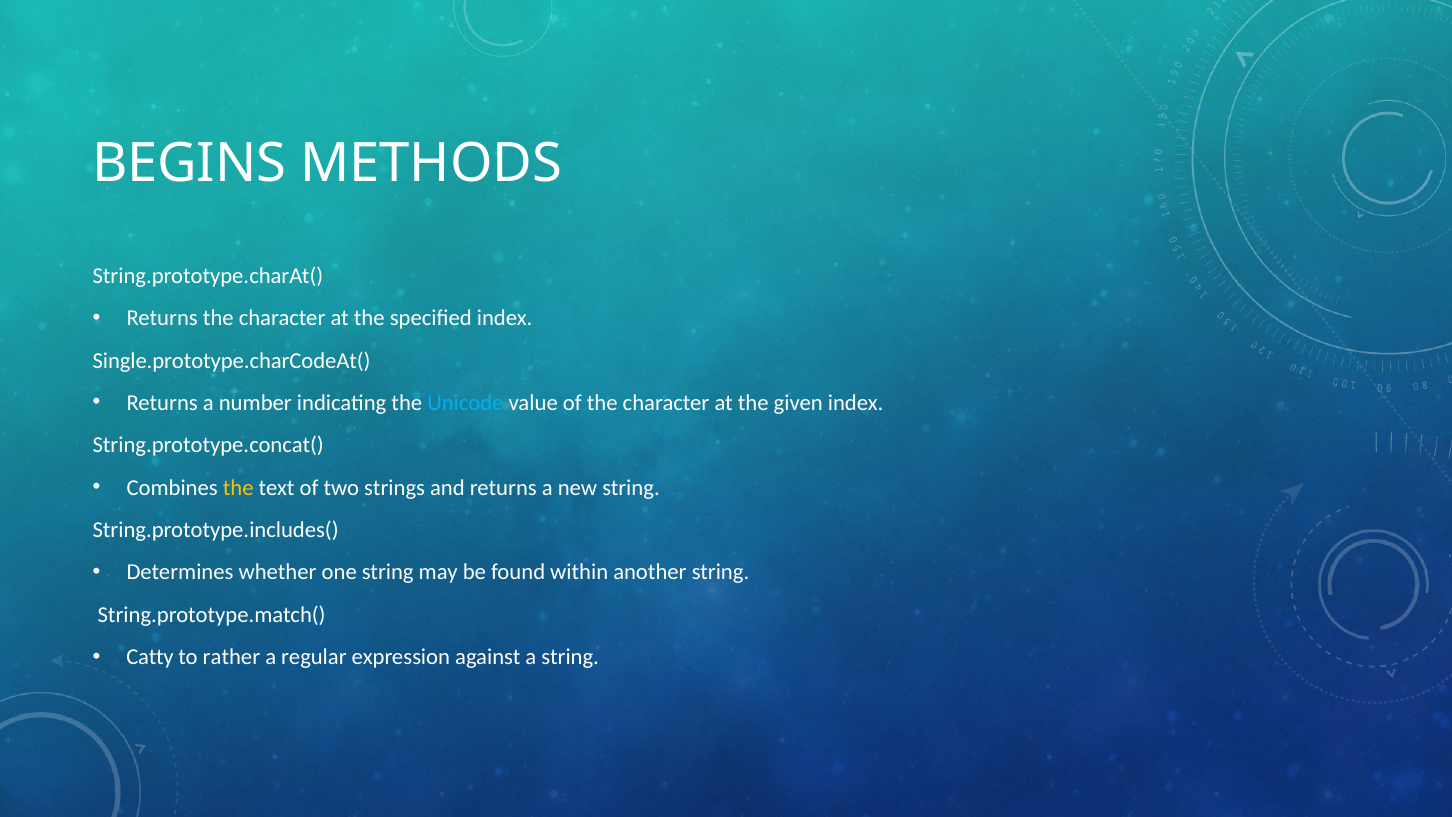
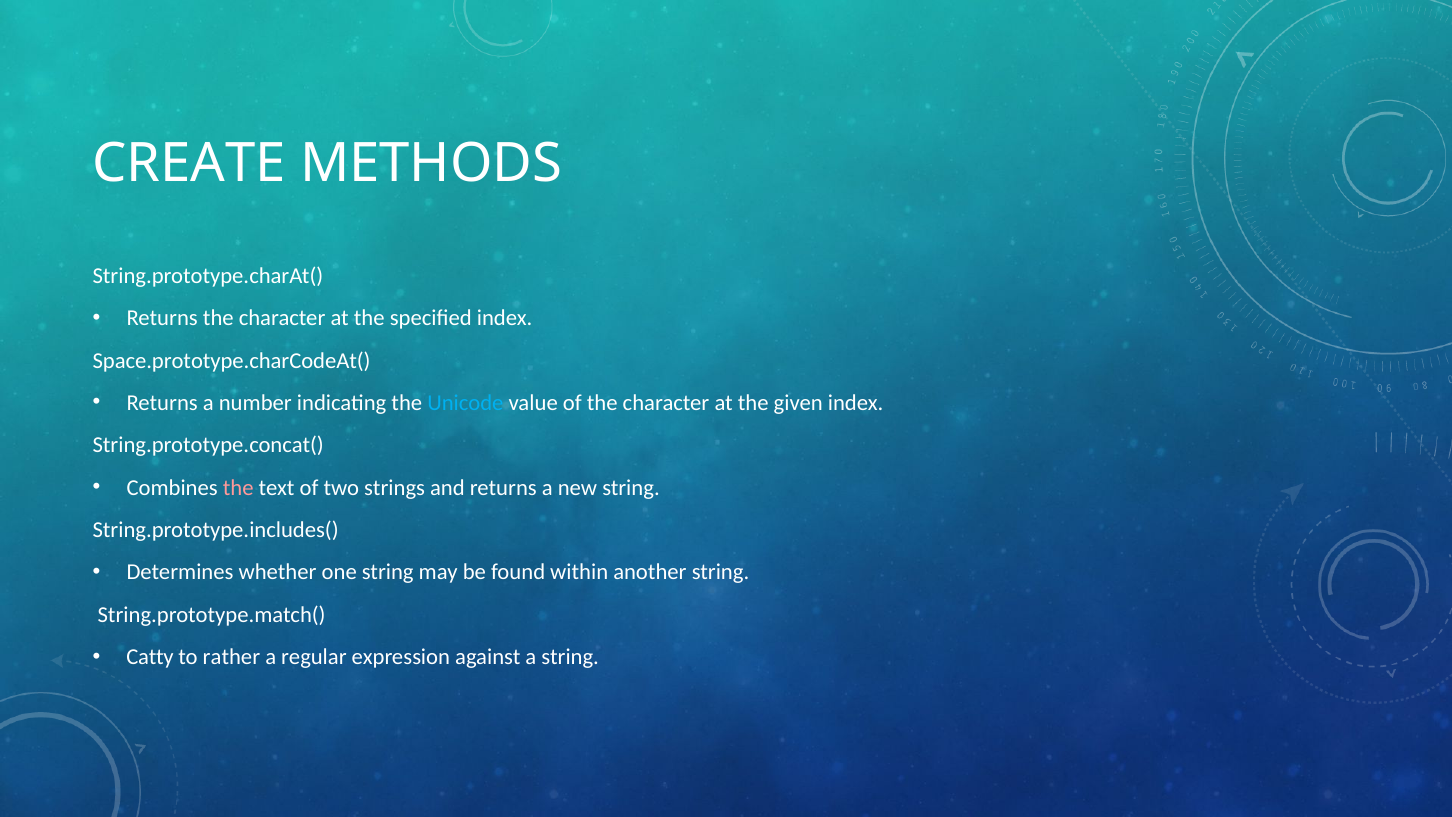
BEGINS: BEGINS -> CREATE
Single.prototype.charCodeAt(: Single.prototype.charCodeAt( -> Space.prototype.charCodeAt(
the at (238, 487) colour: yellow -> pink
